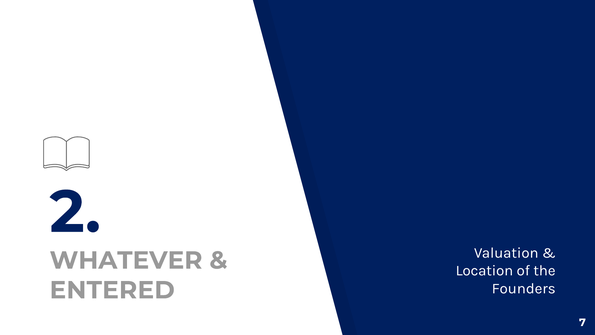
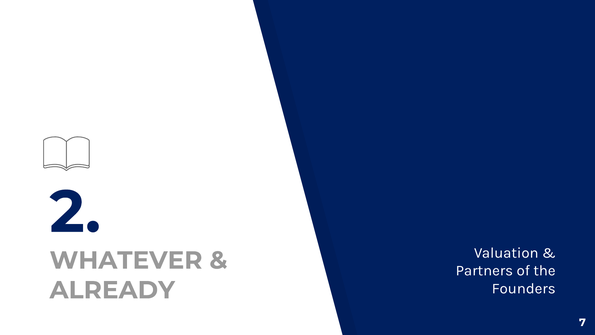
Location: Location -> Partners
ENTERED: ENTERED -> ALREADY
